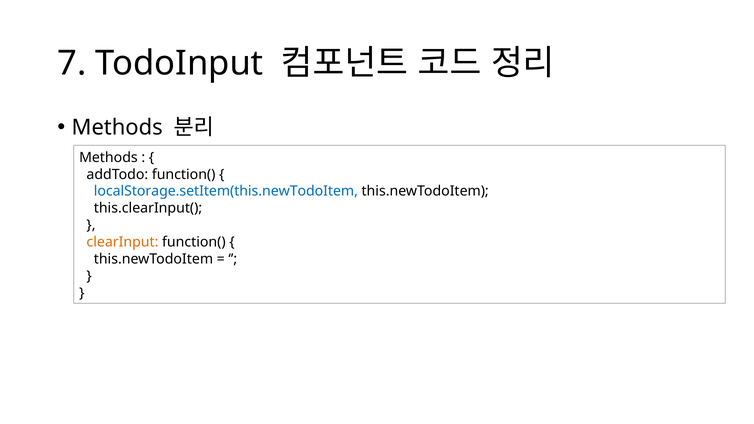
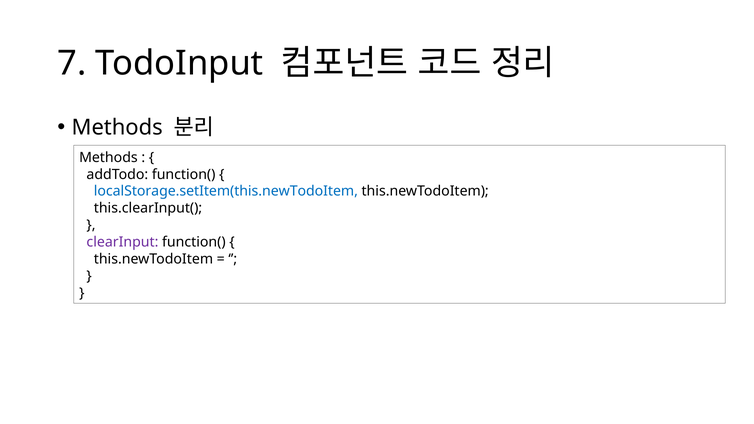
clearInput colour: orange -> purple
